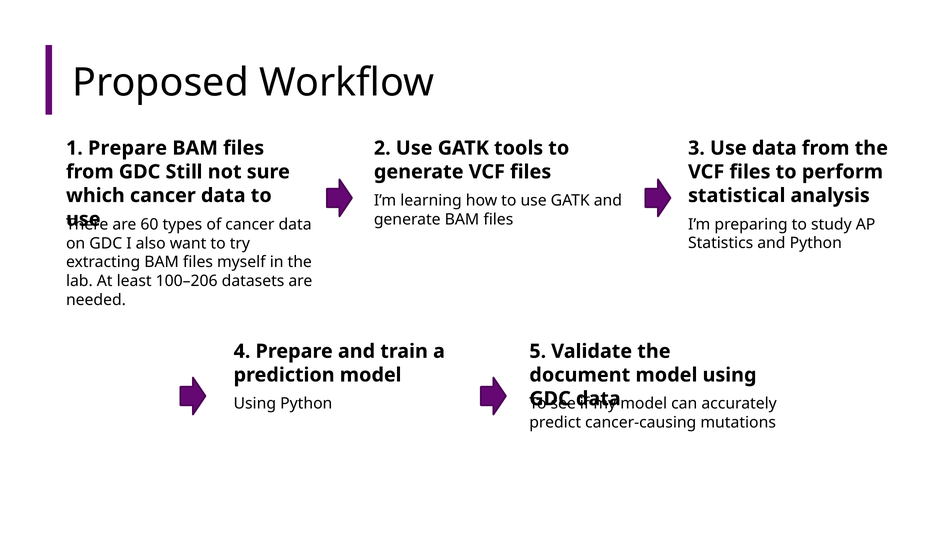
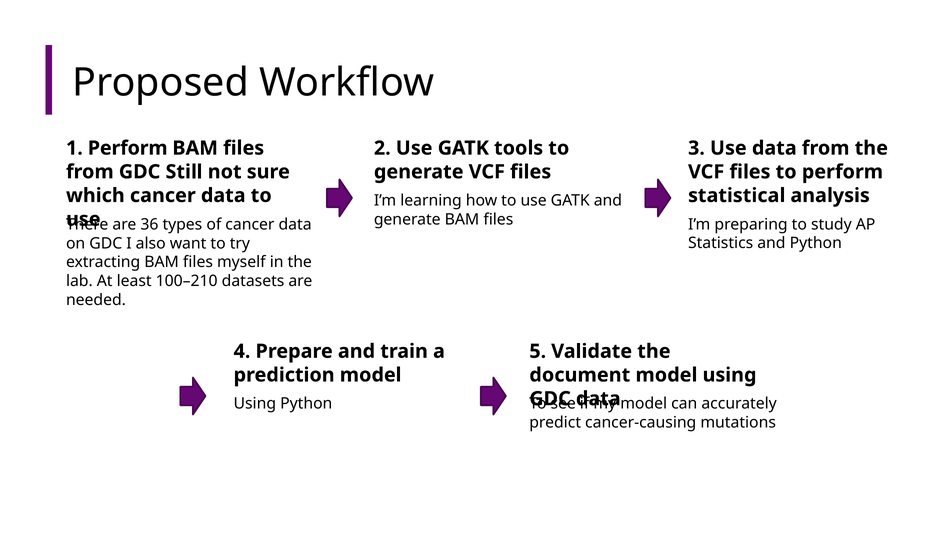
1 Prepare: Prepare -> Perform
60: 60 -> 36
100–206: 100–206 -> 100–210
